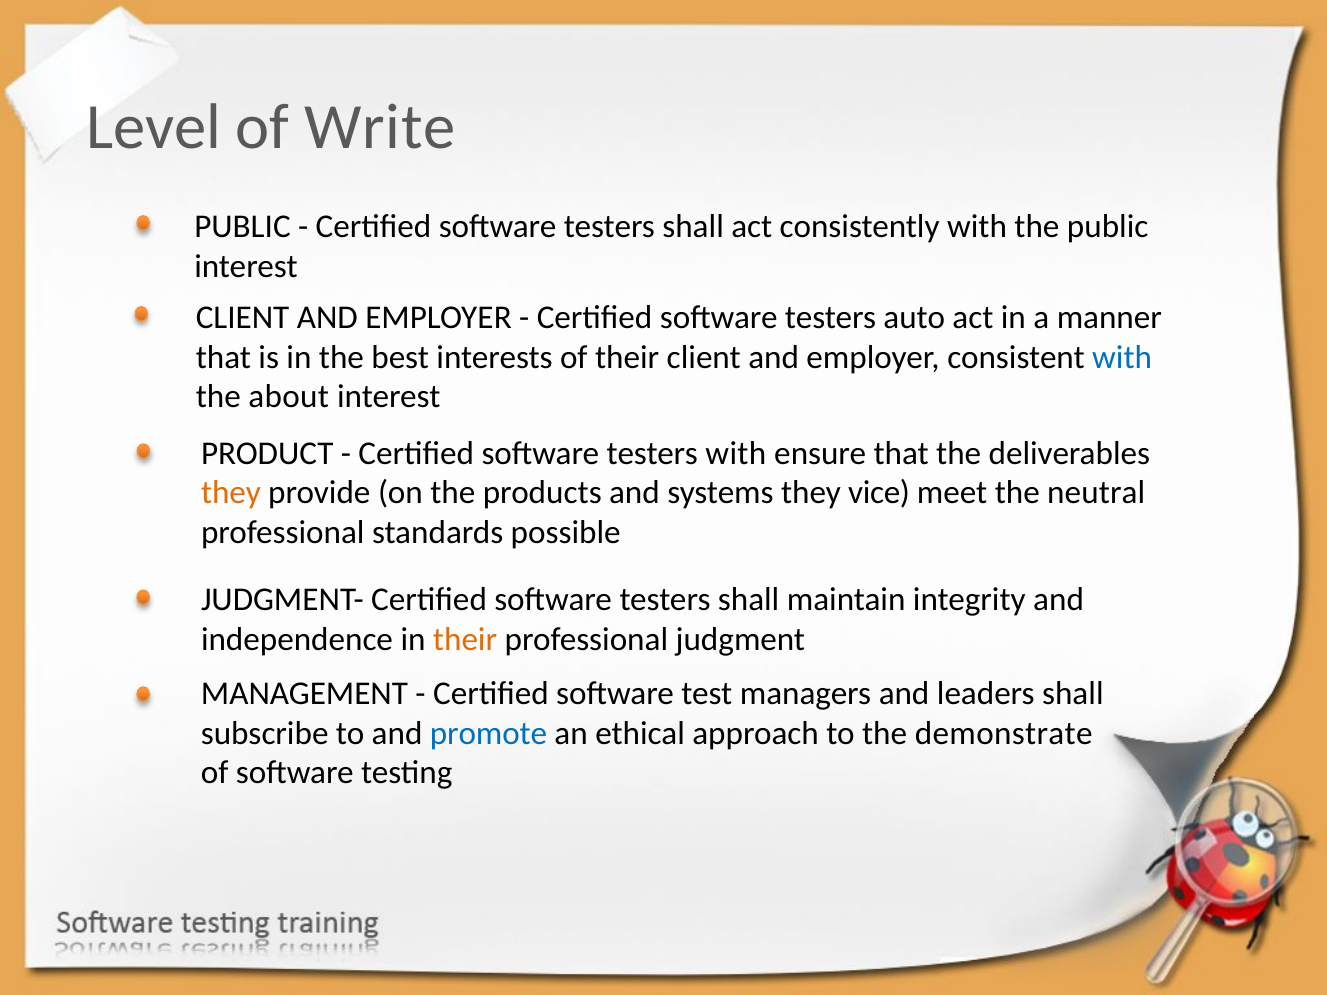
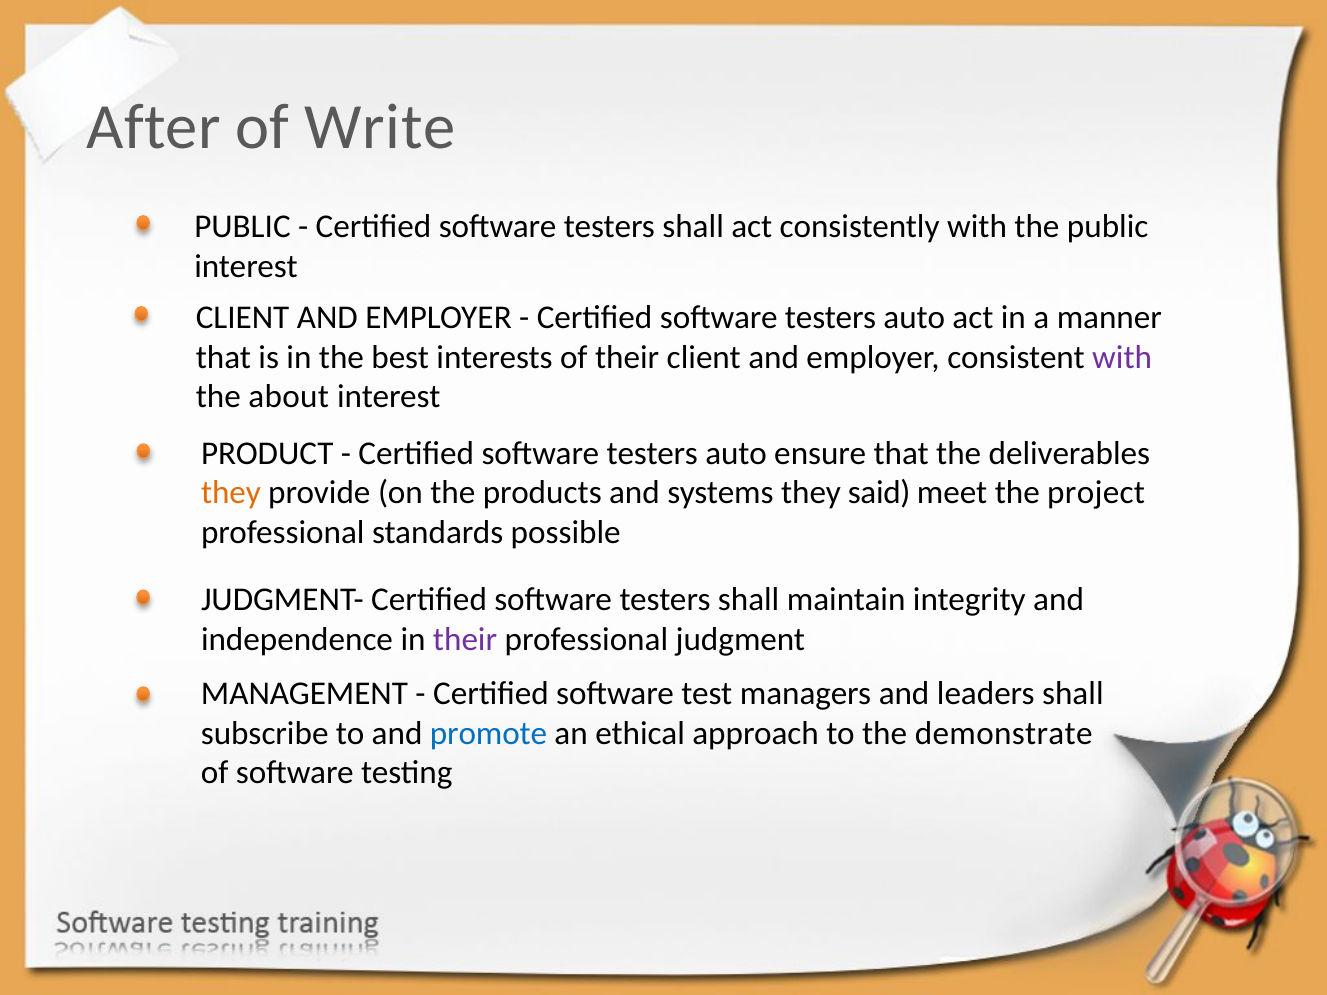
Level: Level -> After
with at (1122, 357) colour: blue -> purple
with at (736, 453): with -> auto
vice: vice -> said
neutral: neutral -> project
their at (465, 639) colour: orange -> purple
